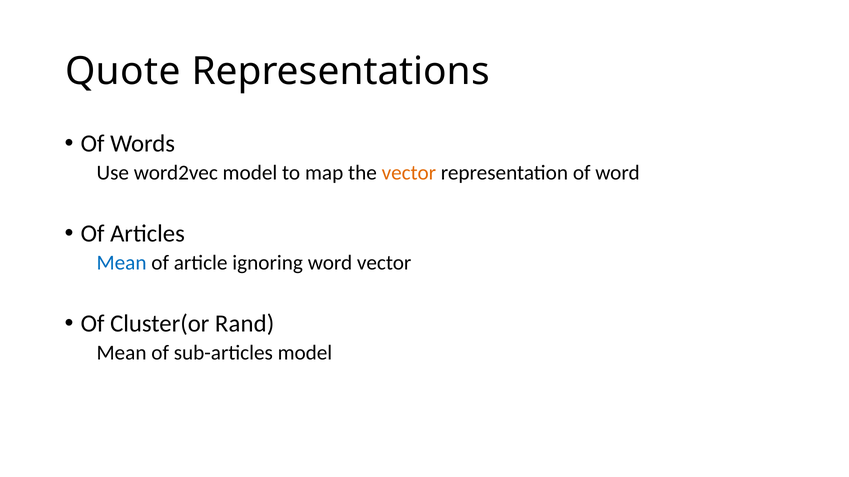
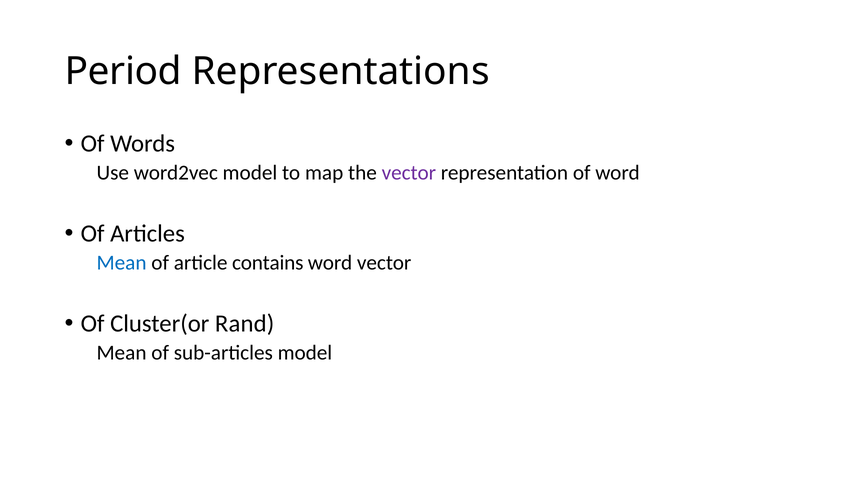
Quote: Quote -> Period
vector at (409, 173) colour: orange -> purple
ignoring: ignoring -> contains
